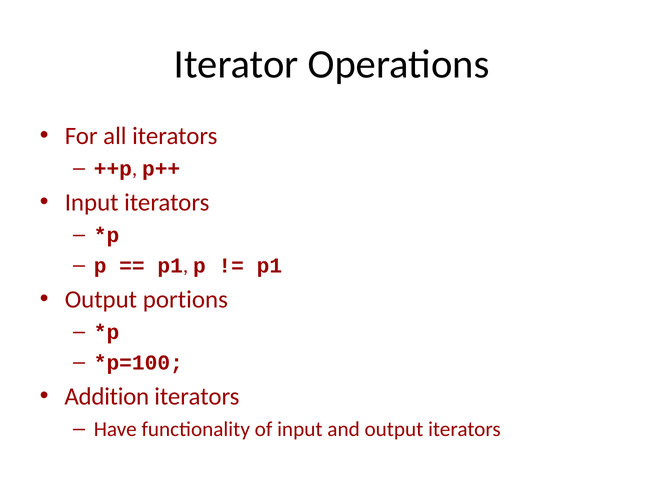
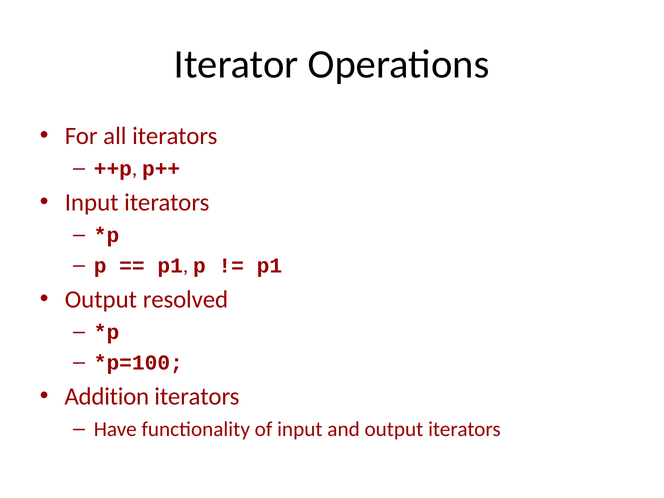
portions: portions -> resolved
